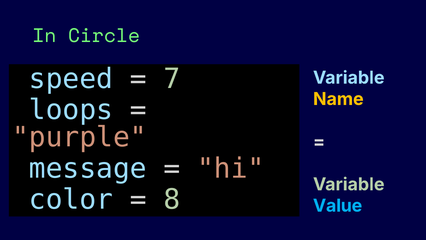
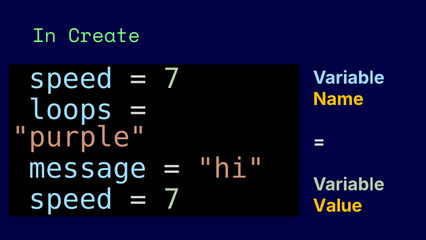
Circle: Circle -> Create
color at (71, 199): color -> speed
8 at (172, 199): 8 -> 7
Value colour: light blue -> yellow
